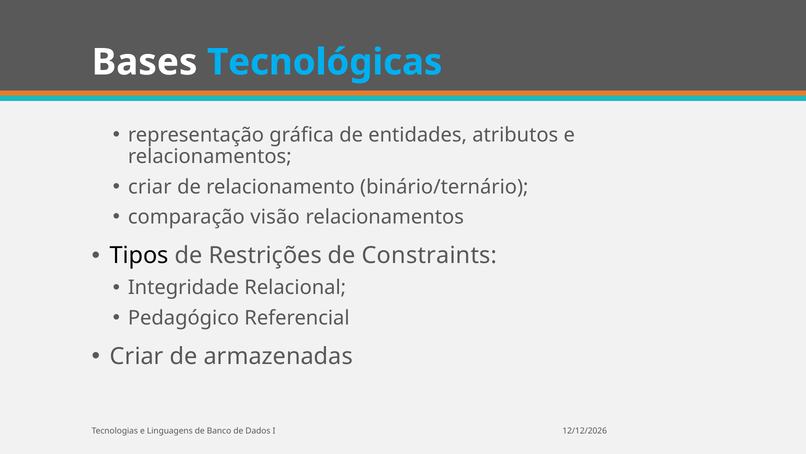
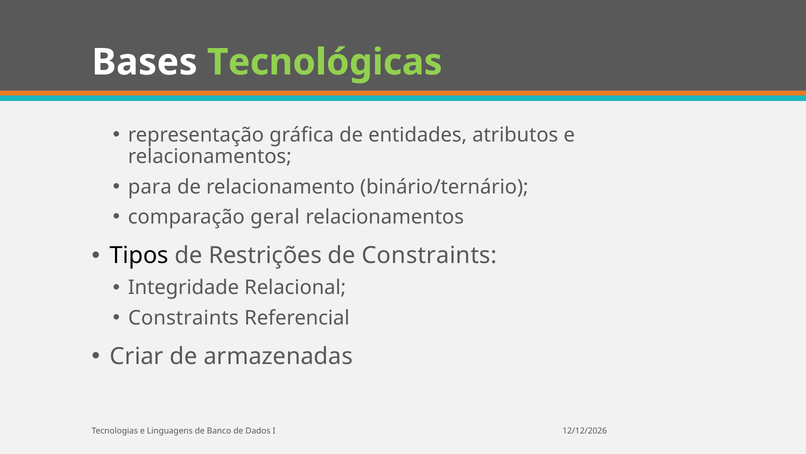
Tecnológicas colour: light blue -> light green
criar at (150, 187): criar -> para
visão: visão -> geral
Pedagógico at (184, 318): Pedagógico -> Constraints
